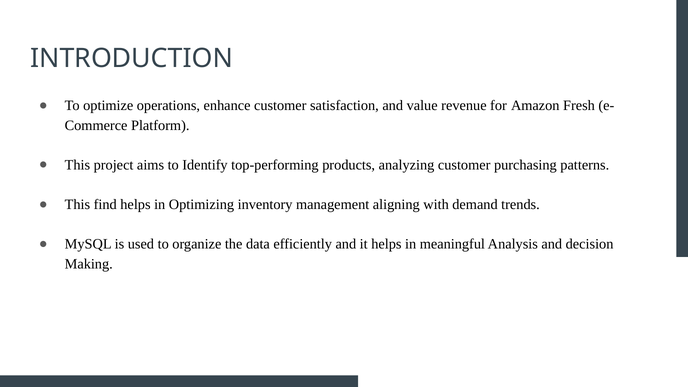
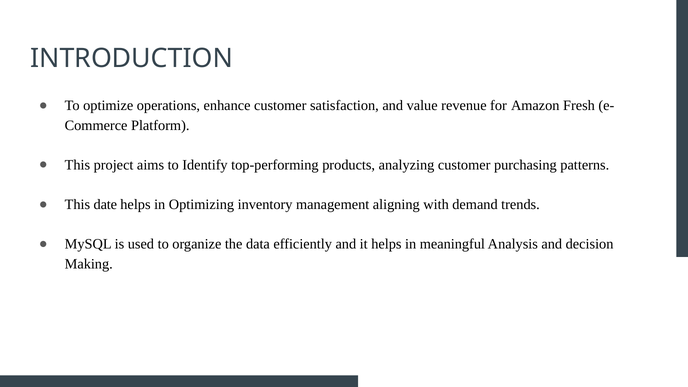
find: find -> date
